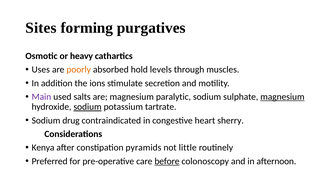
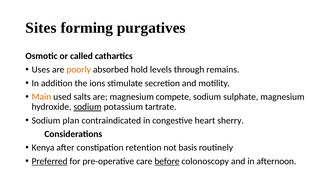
heavy: heavy -> called
muscles: muscles -> remains
Main colour: purple -> orange
paralytic: paralytic -> compete
magnesium at (282, 97) underline: present -> none
drug: drug -> plan
pyramids: pyramids -> retention
little: little -> basis
Preferred underline: none -> present
